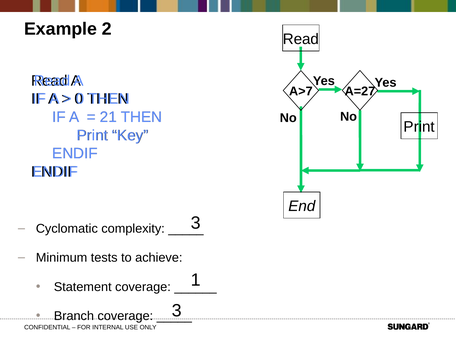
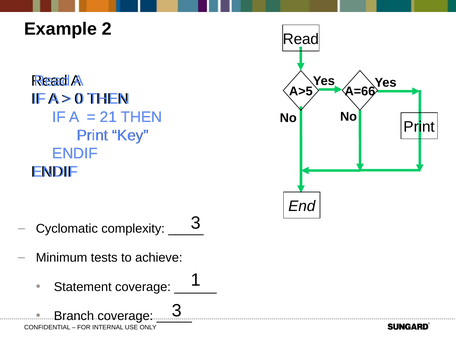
A=27: A=27 -> A=66
A>7: A>7 -> A>5
